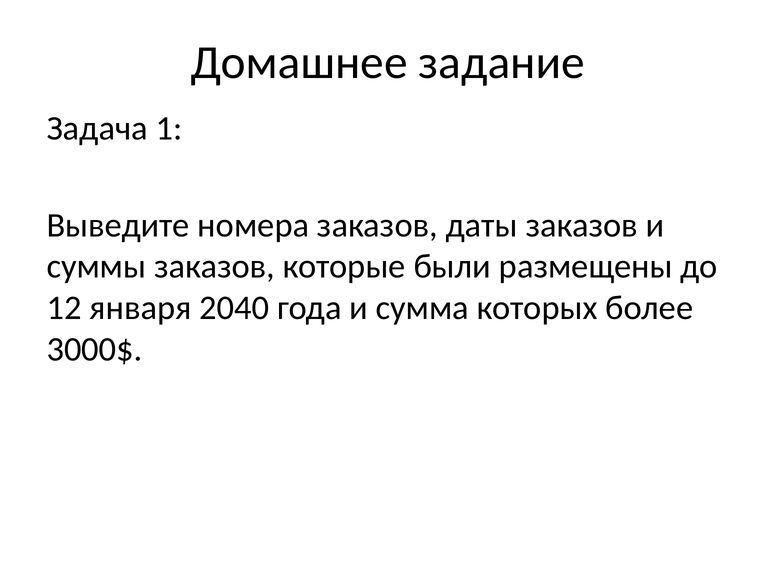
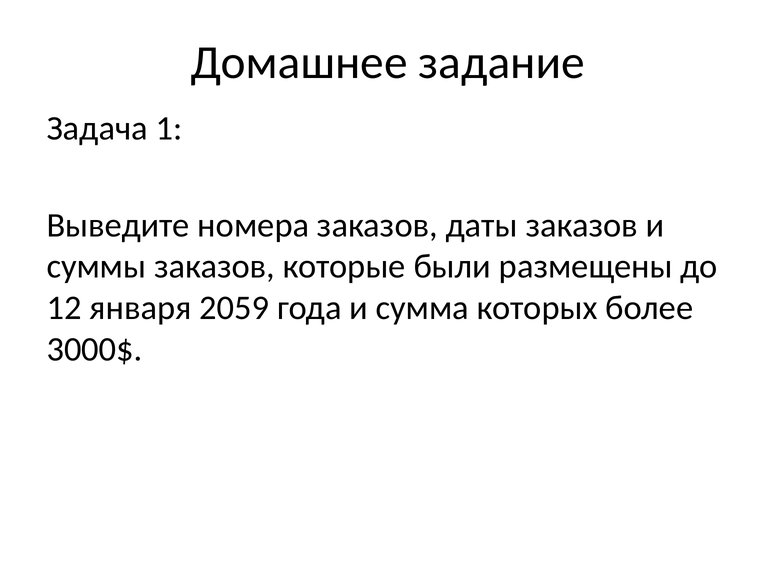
2040: 2040 -> 2059
